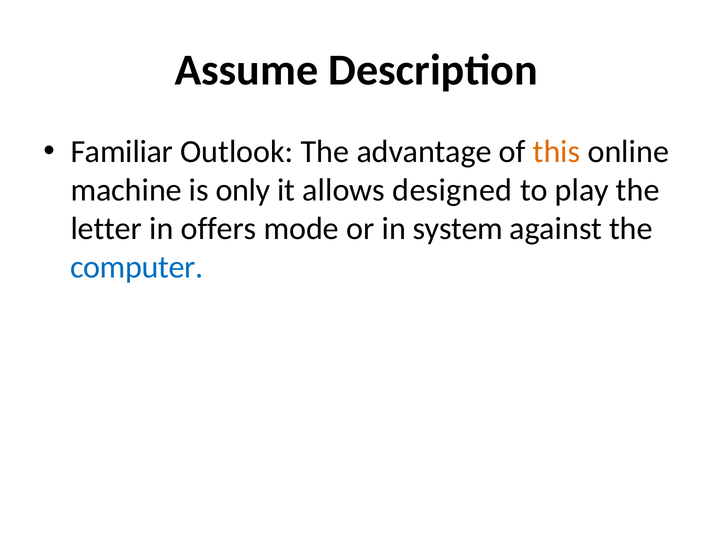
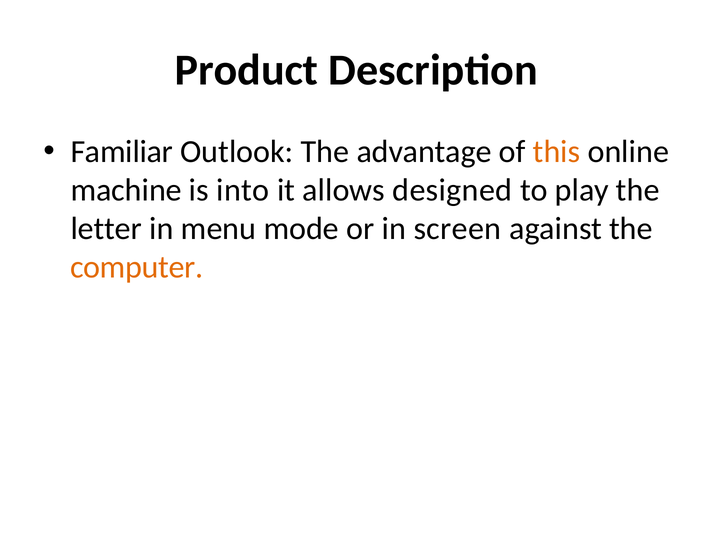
Assume: Assume -> Product
only: only -> into
offers: offers -> menu
system: system -> screen
computer colour: blue -> orange
